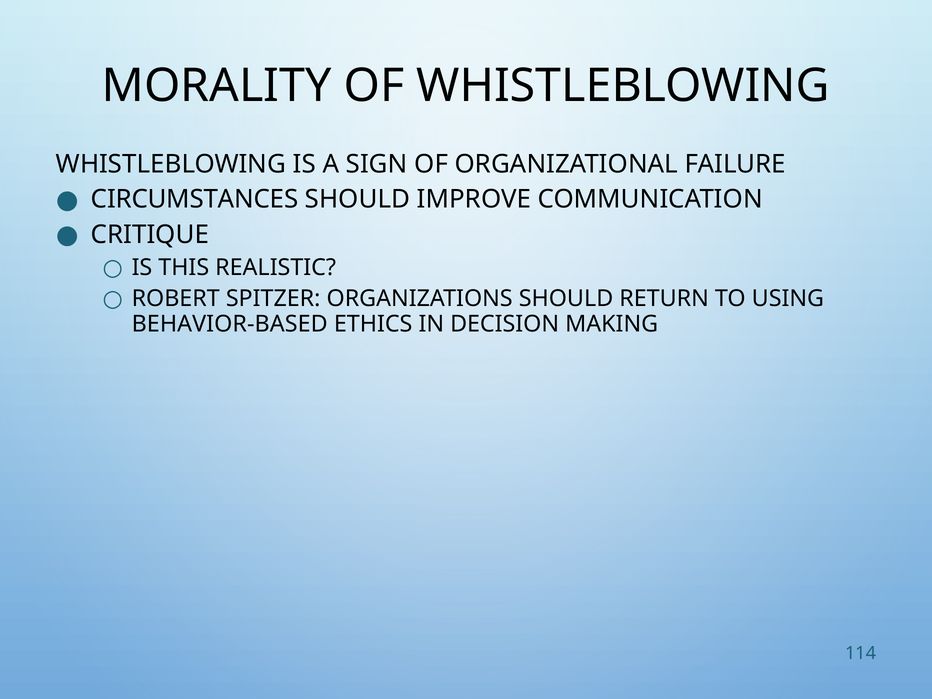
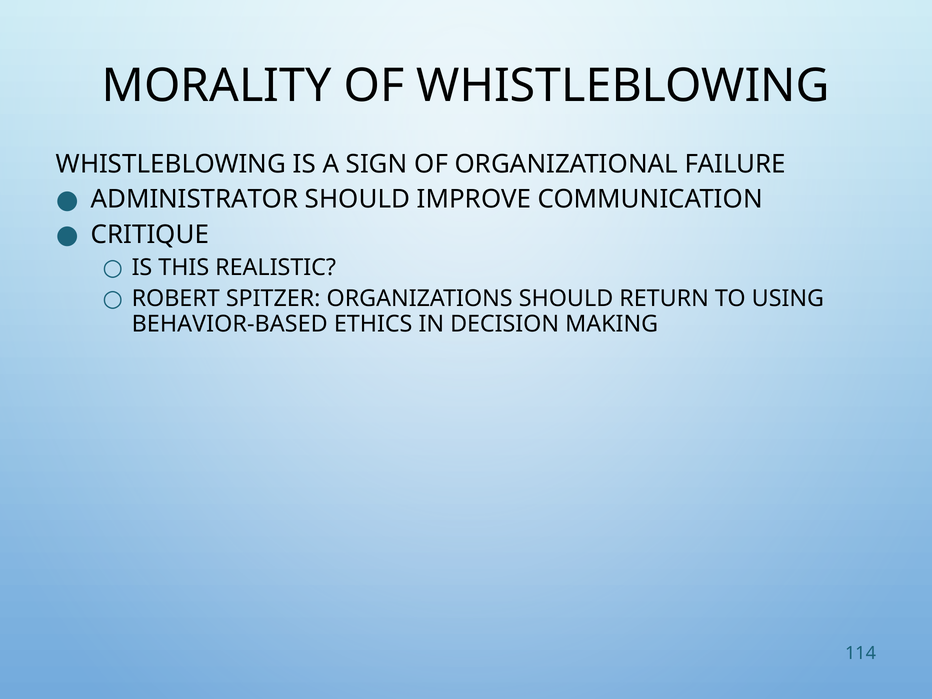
CIRCUMSTANCES: CIRCUMSTANCES -> ADMINISTRATOR
